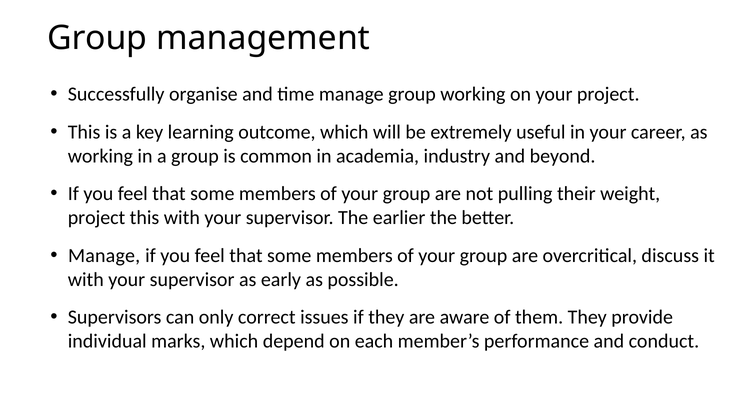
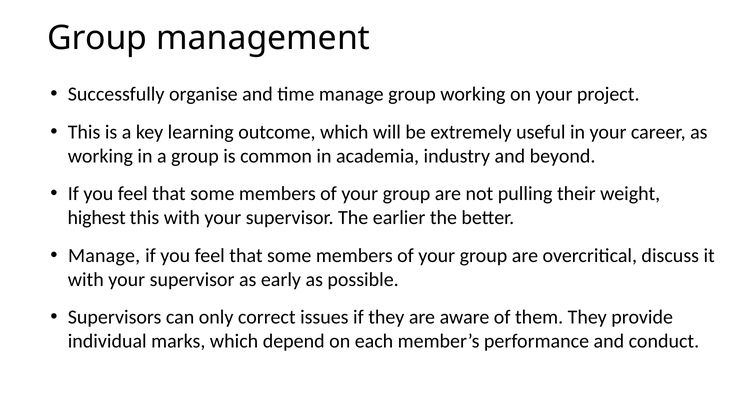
project at (97, 218): project -> highest
